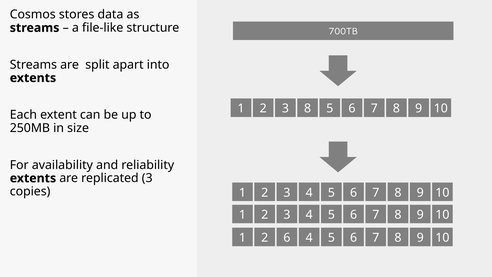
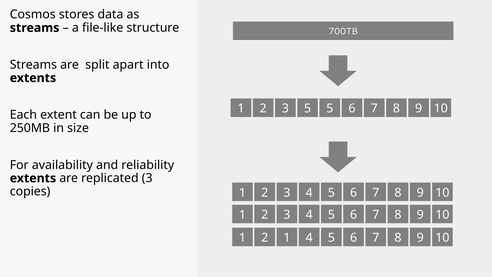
3 8: 8 -> 5
2 6: 6 -> 1
